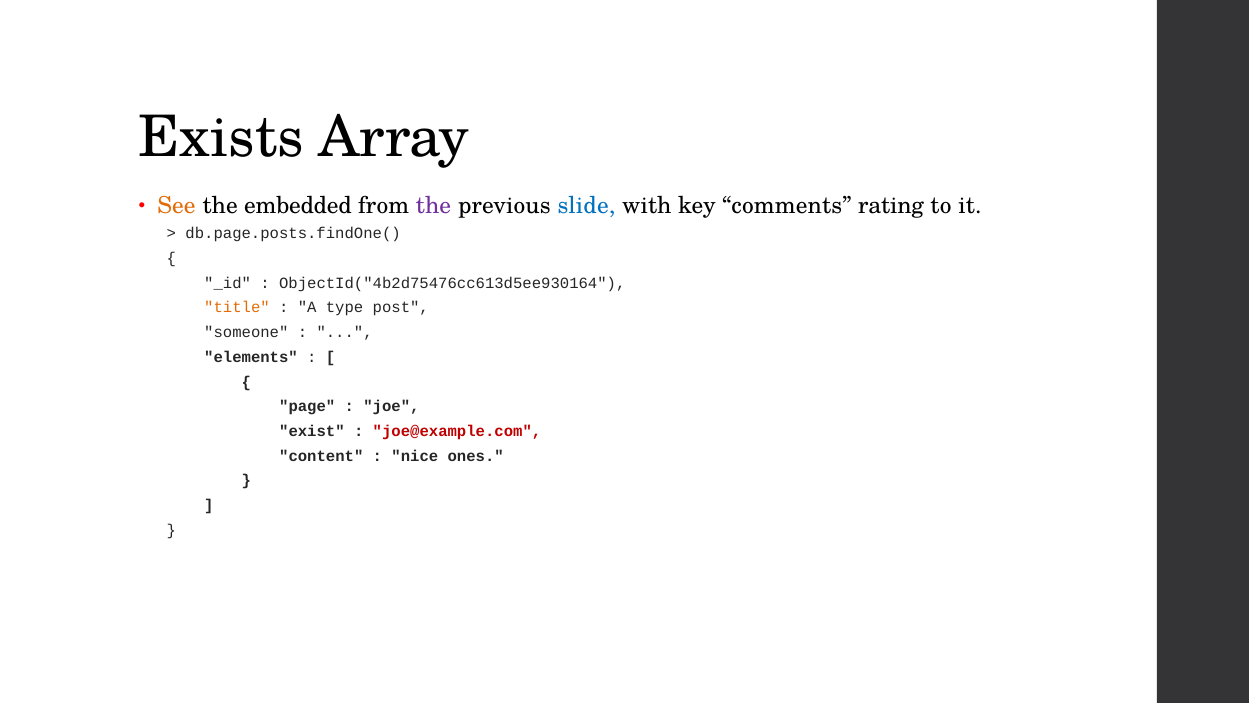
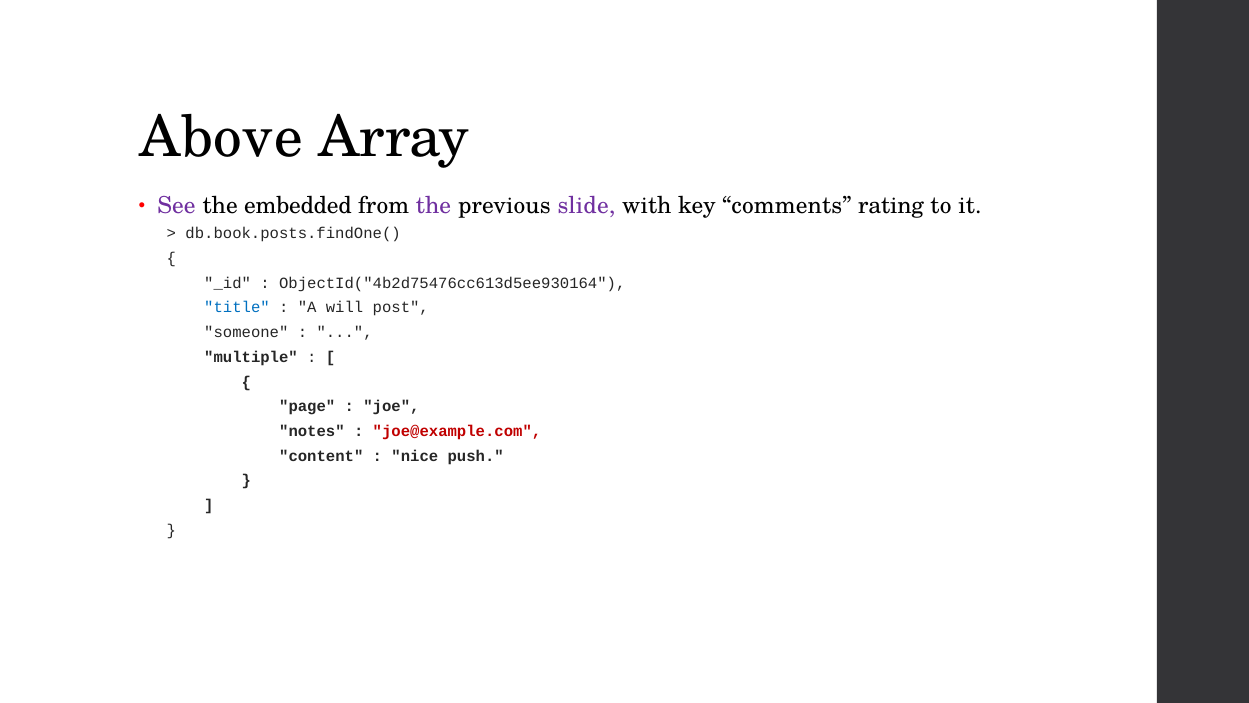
Exists: Exists -> Above
See colour: orange -> purple
slide colour: blue -> purple
db.page.posts.findOne(: db.page.posts.findOne( -> db.book.posts.findOne(
title colour: orange -> blue
type: type -> will
elements: elements -> multiple
exist: exist -> notes
ones: ones -> push
